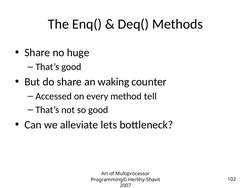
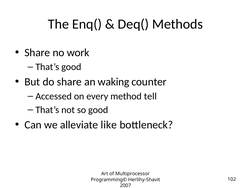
huge: huge -> work
lets: lets -> like
